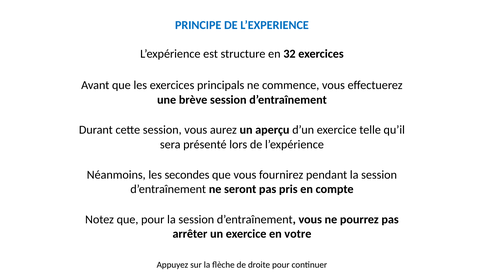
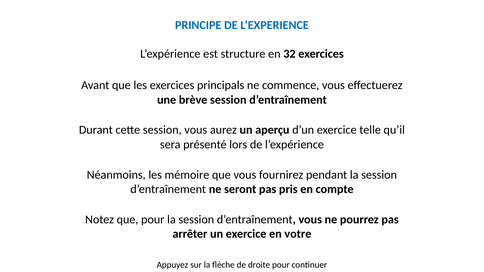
secondes: secondes -> mémoire
